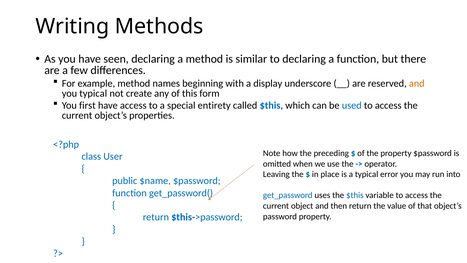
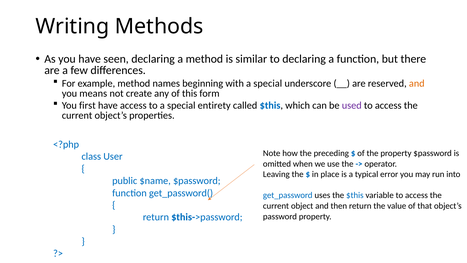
with a display: display -> special
you typical: typical -> means
used colour: blue -> purple
